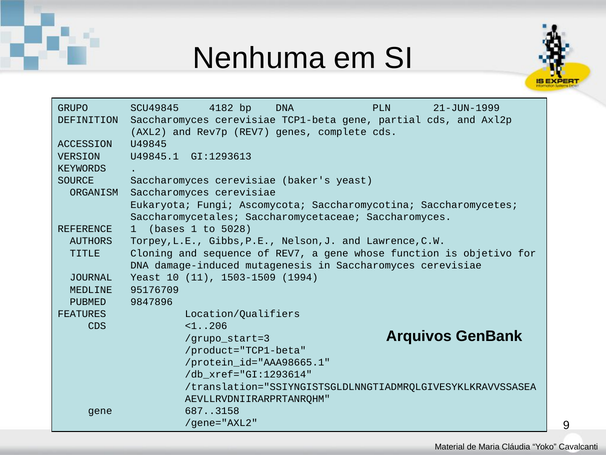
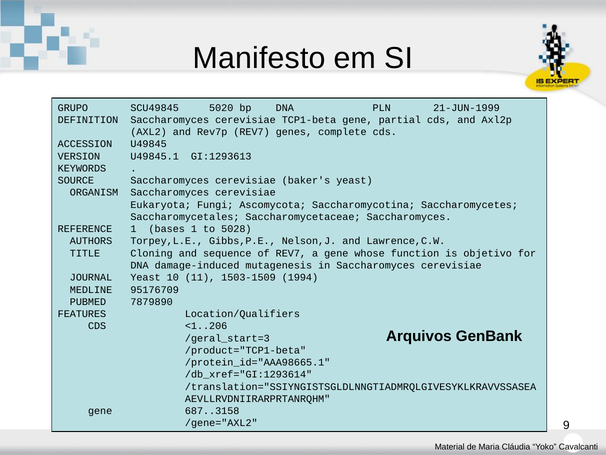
Nenhuma: Nenhuma -> Manifesto
4182: 4182 -> 5020
9847896: 9847896 -> 7879890
/grupo_start=3: /grupo_start=3 -> /geral_start=3
